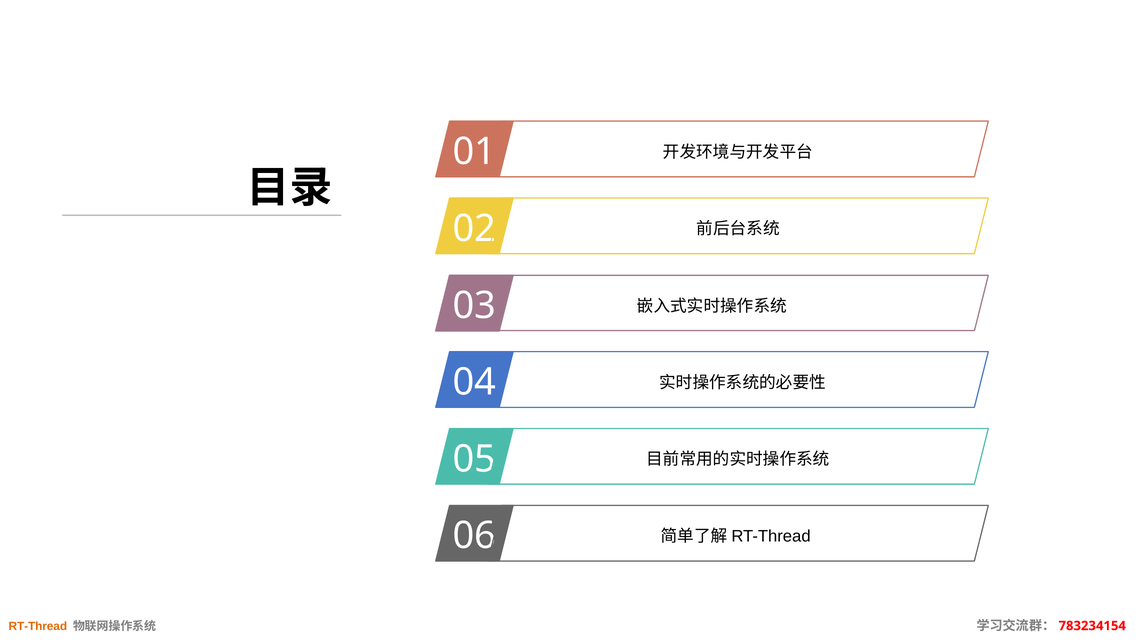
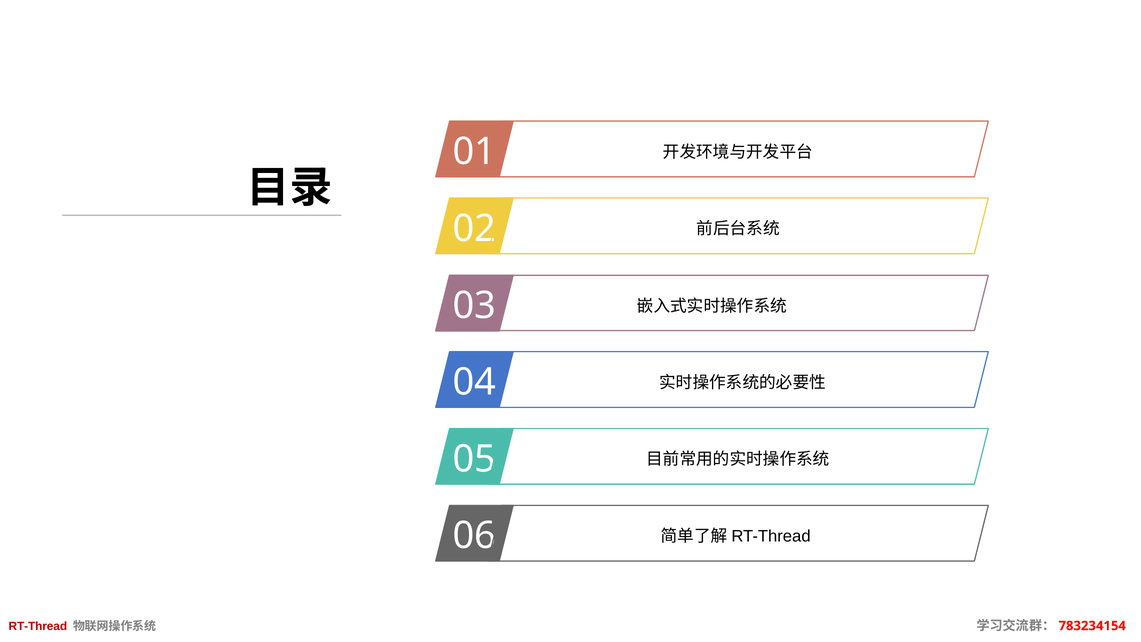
RT-Thread colour: orange -> red
